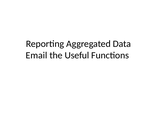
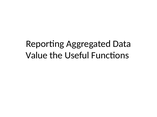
Email: Email -> Value
